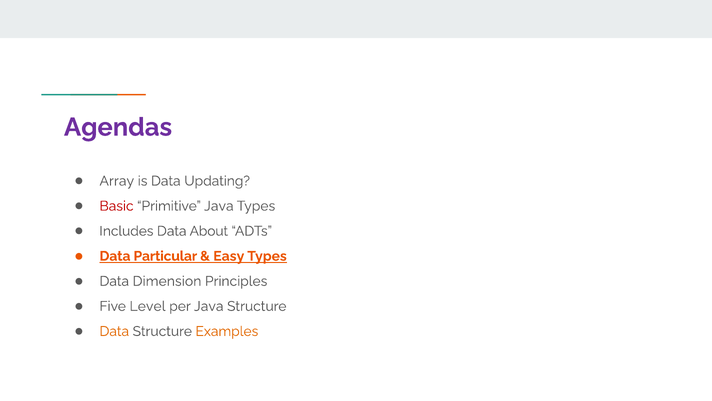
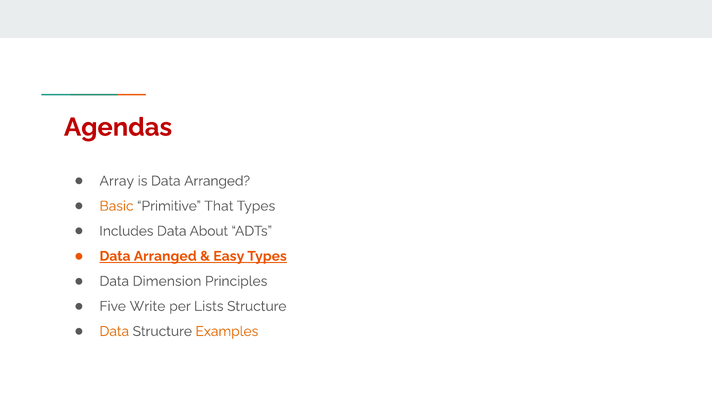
Agendas colour: purple -> red
is Data Updating: Updating -> Arranged
Basic colour: red -> orange
Primitive Java: Java -> That
Particular at (165, 256): Particular -> Arranged
Level: Level -> Write
per Java: Java -> Lists
